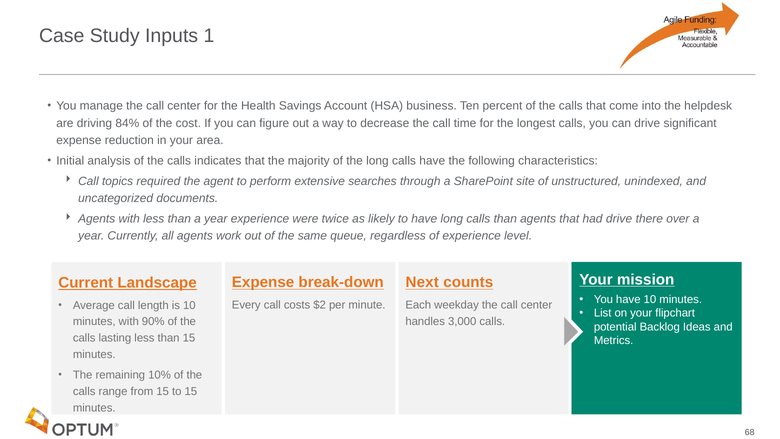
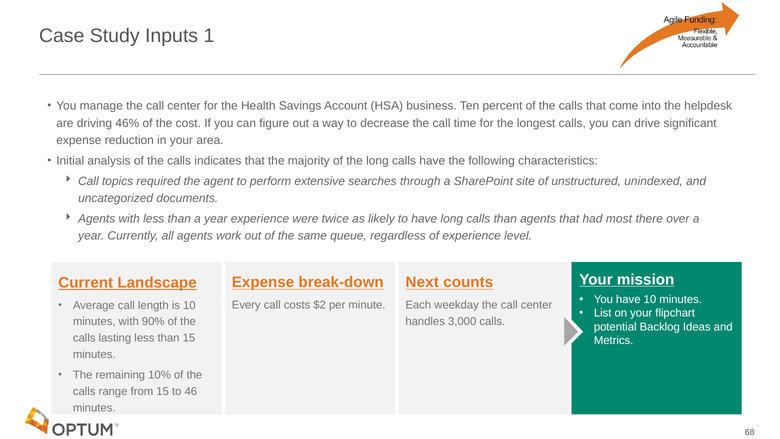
84%: 84% -> 46%
had drive: drive -> most
to 15: 15 -> 46
